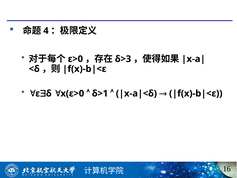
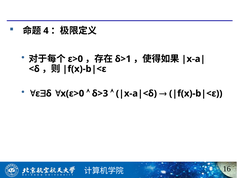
δ>3: δ>3 -> δ>1
δ>1: δ>1 -> δ>3
